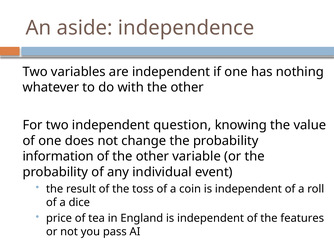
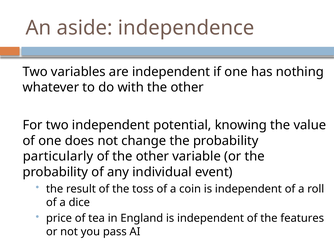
question: question -> potential
information: information -> particularly
